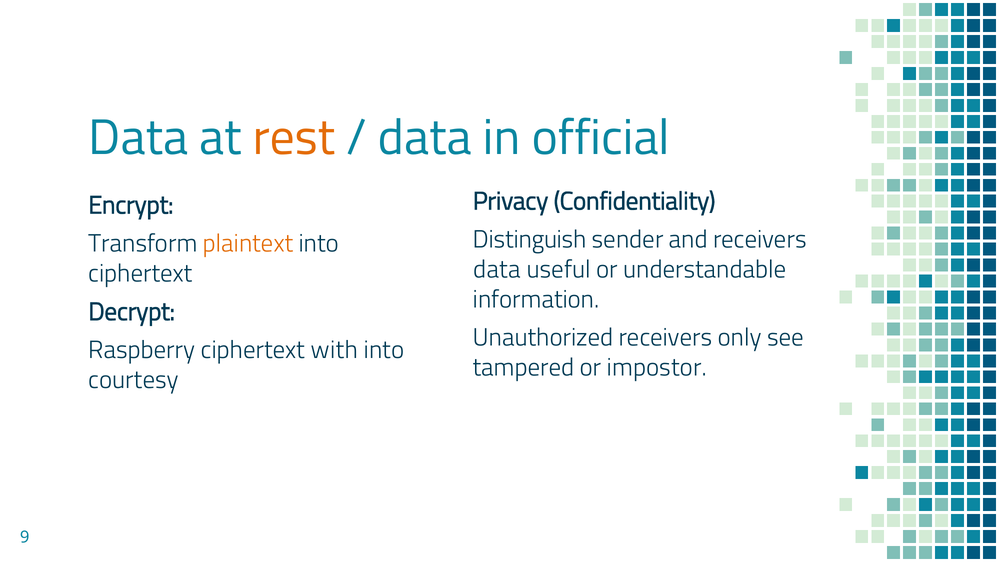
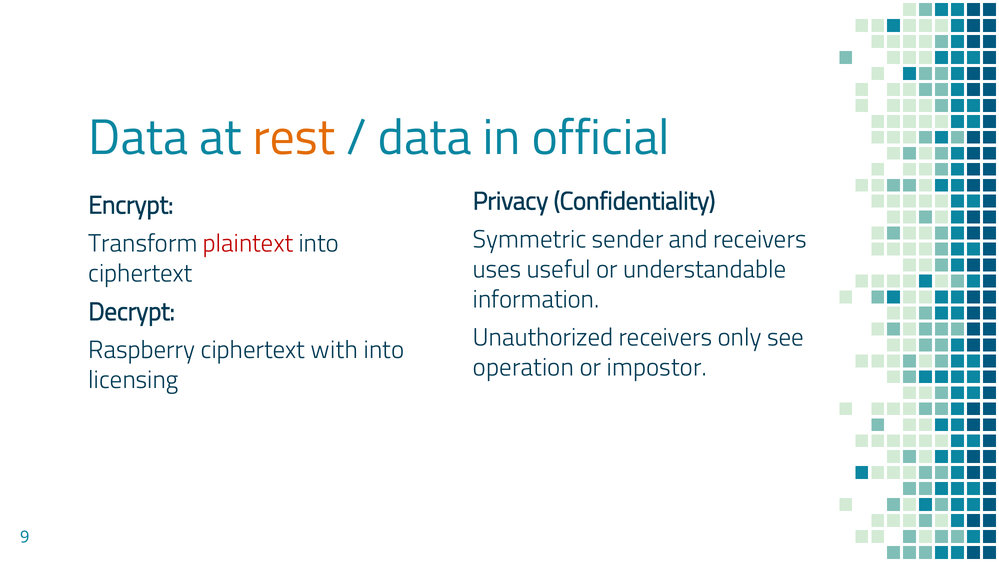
Distinguish: Distinguish -> Symmetric
plaintext colour: orange -> red
data at (497, 269): data -> uses
tampered: tampered -> operation
courtesy: courtesy -> licensing
